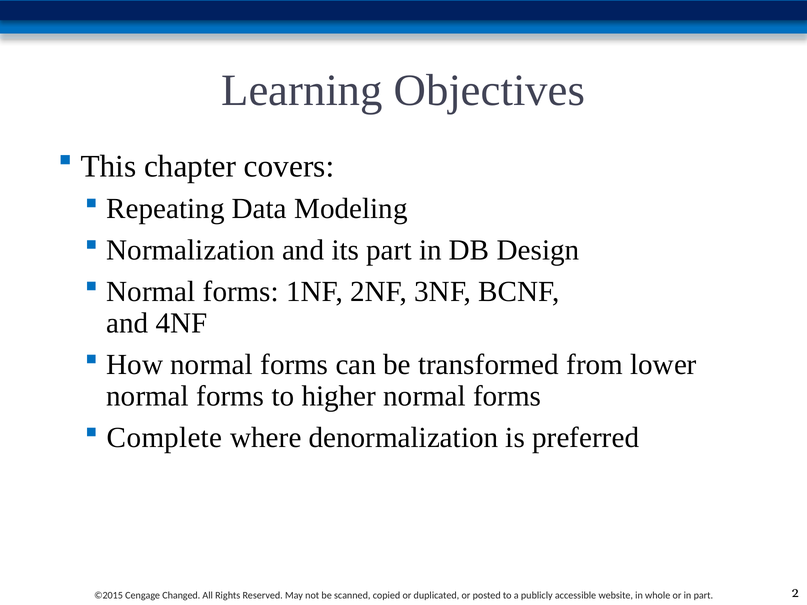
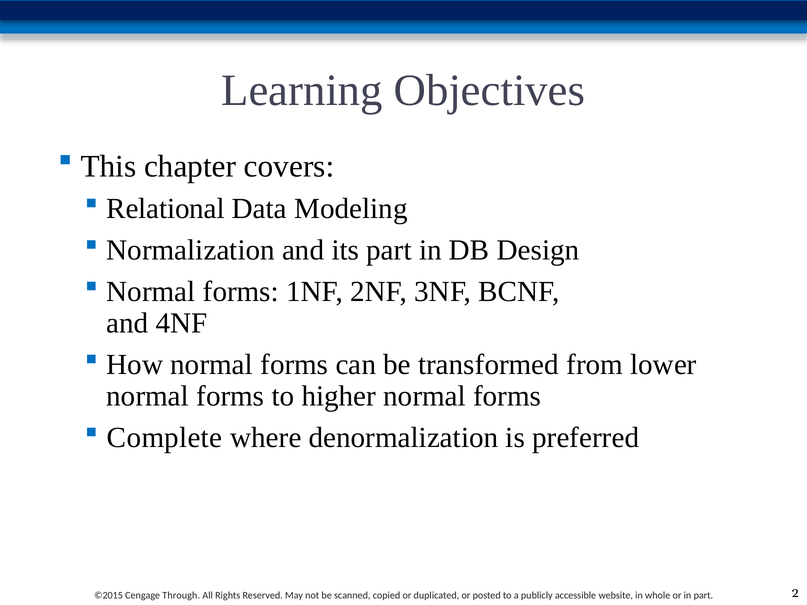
Repeating: Repeating -> Relational
Changed: Changed -> Through
